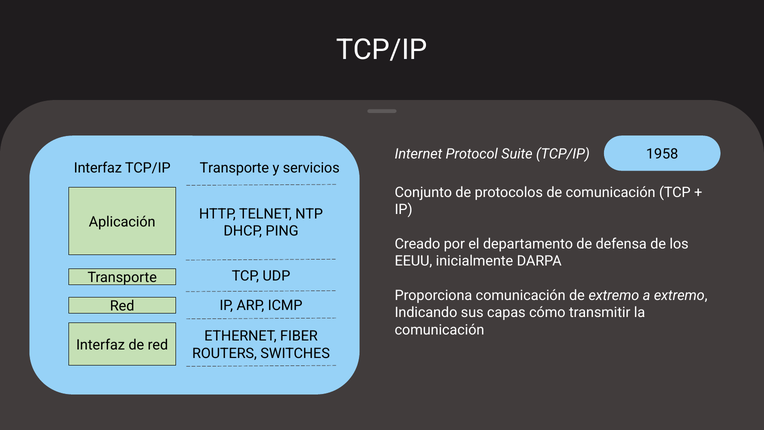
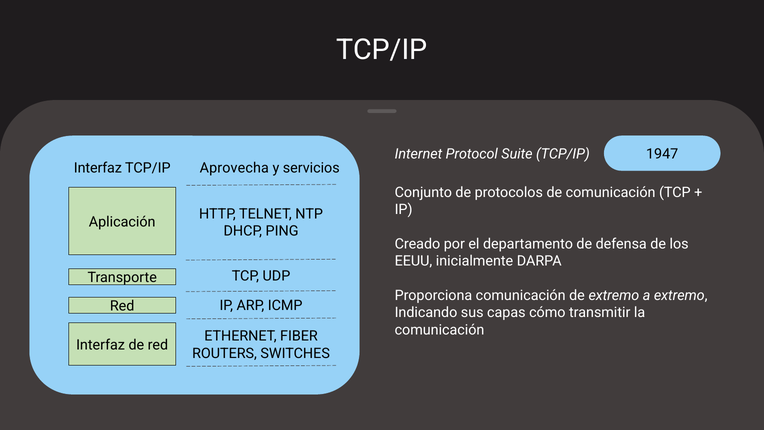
1958: 1958 -> 1947
TCP/IP Transporte: Transporte -> Aprovecha
